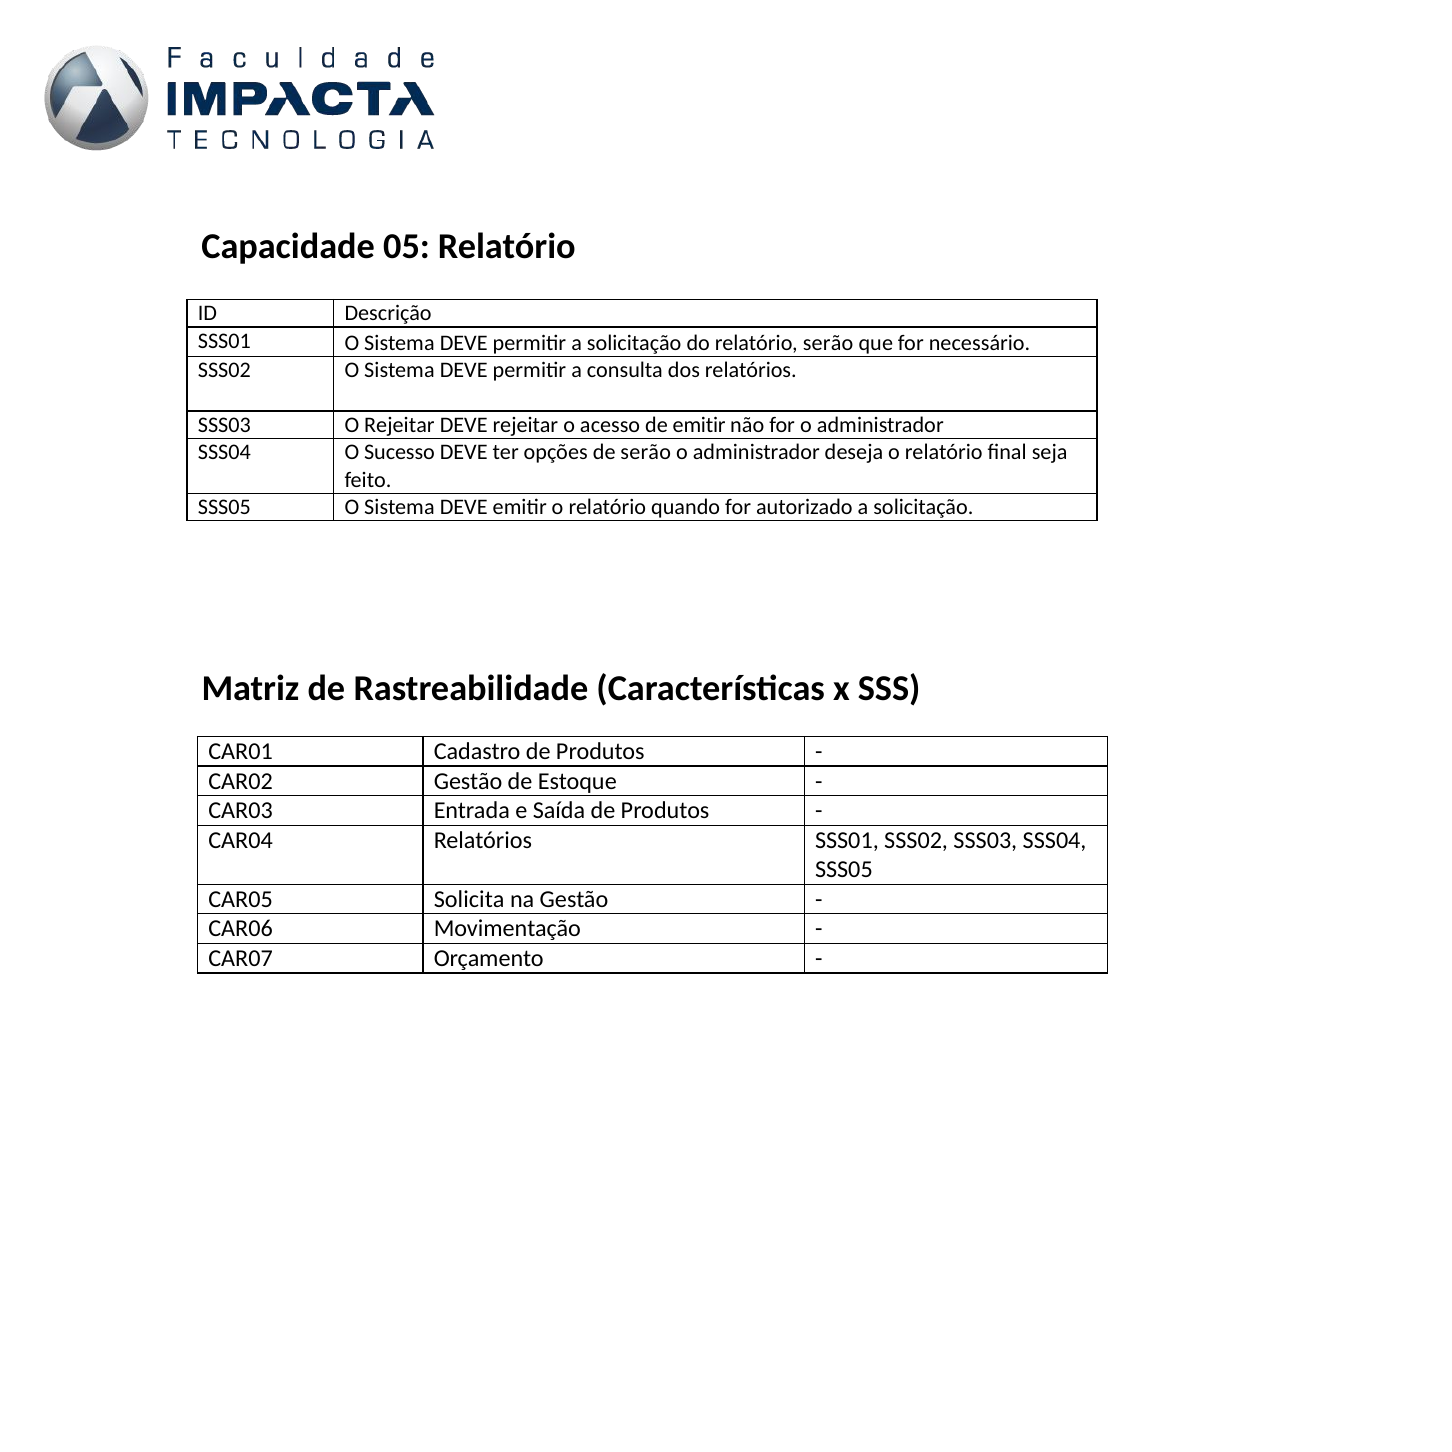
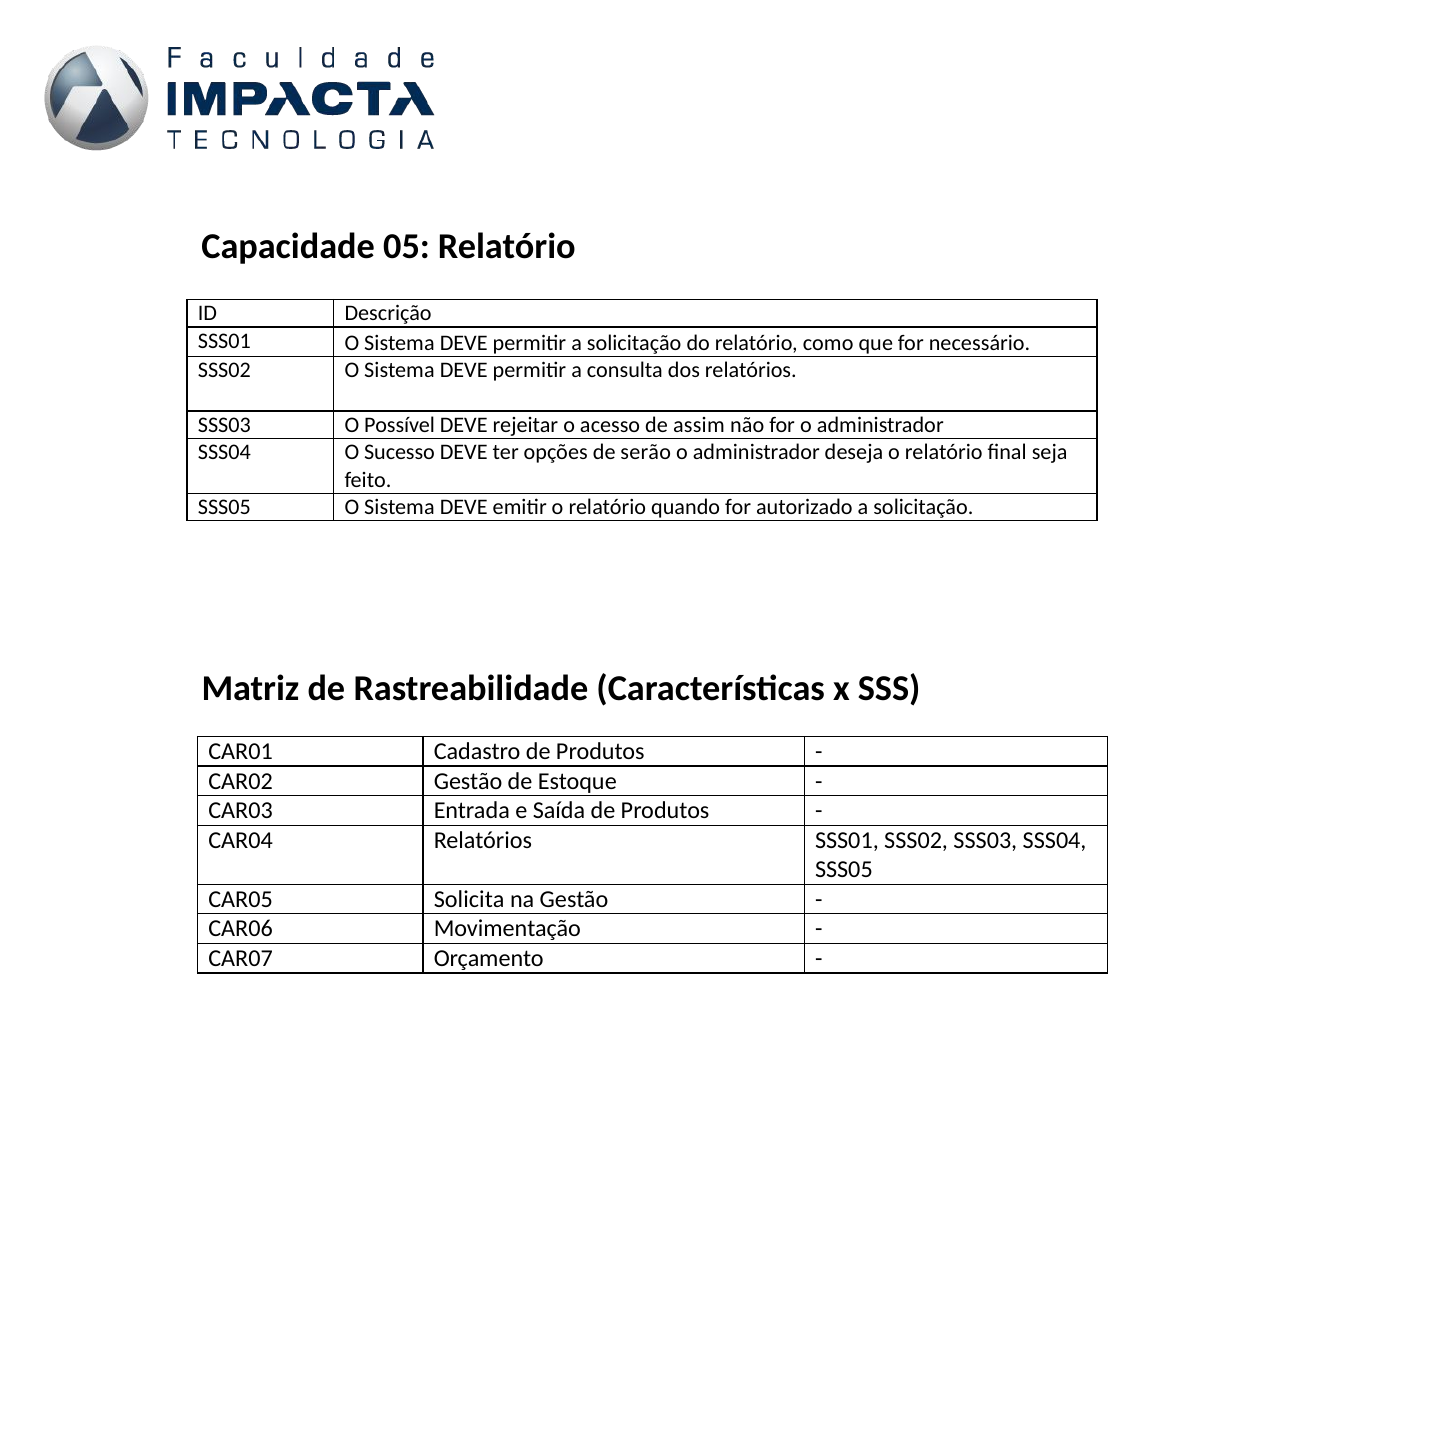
relatório serão: serão -> como
O Rejeitar: Rejeitar -> Possível
de emitir: emitir -> assim
